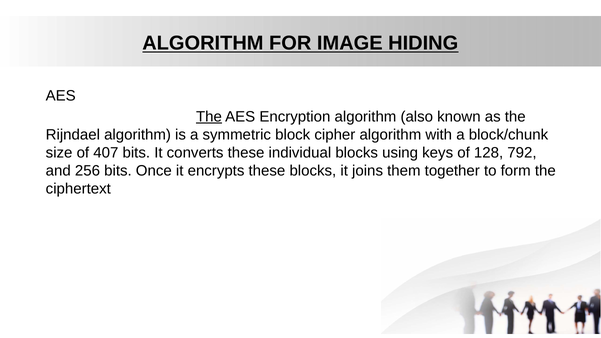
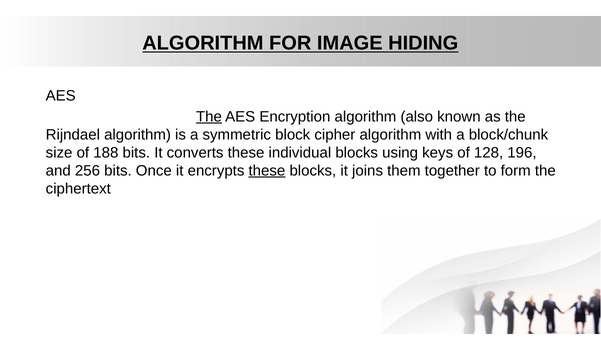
407: 407 -> 188
792: 792 -> 196
these at (267, 171) underline: none -> present
